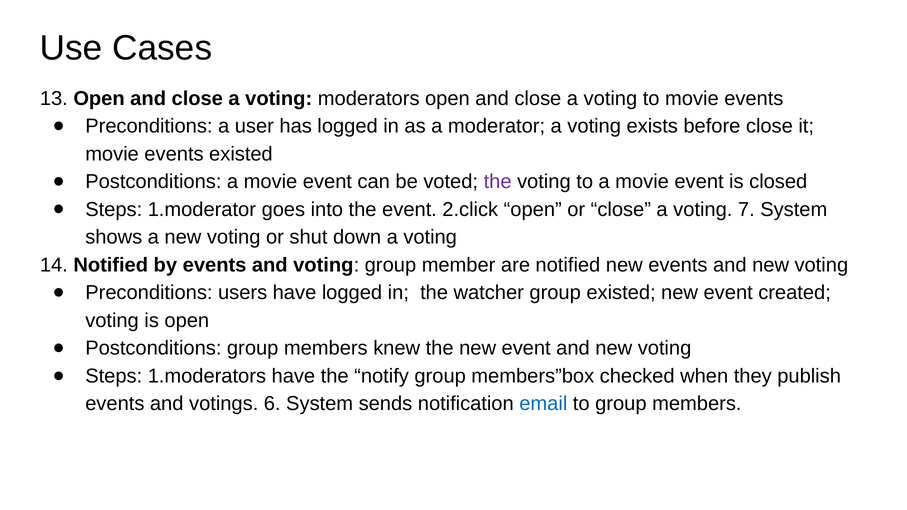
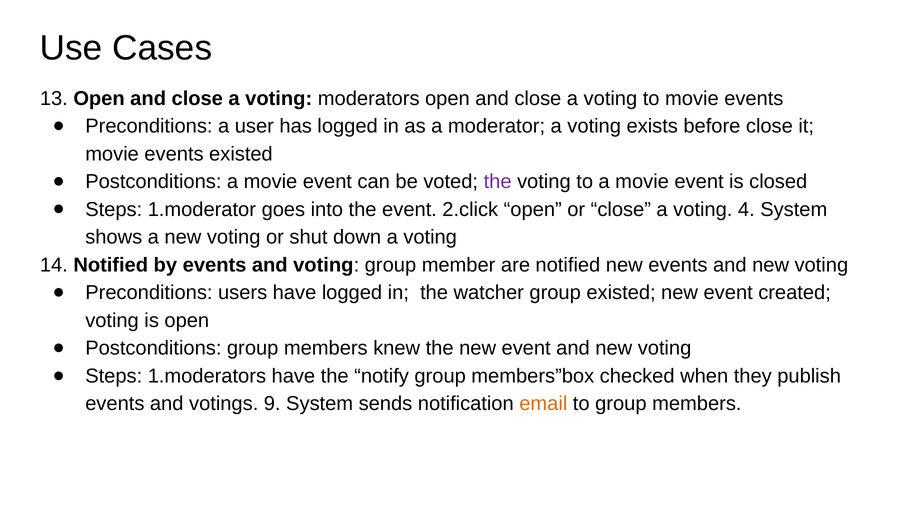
7: 7 -> 4
6: 6 -> 9
email colour: blue -> orange
